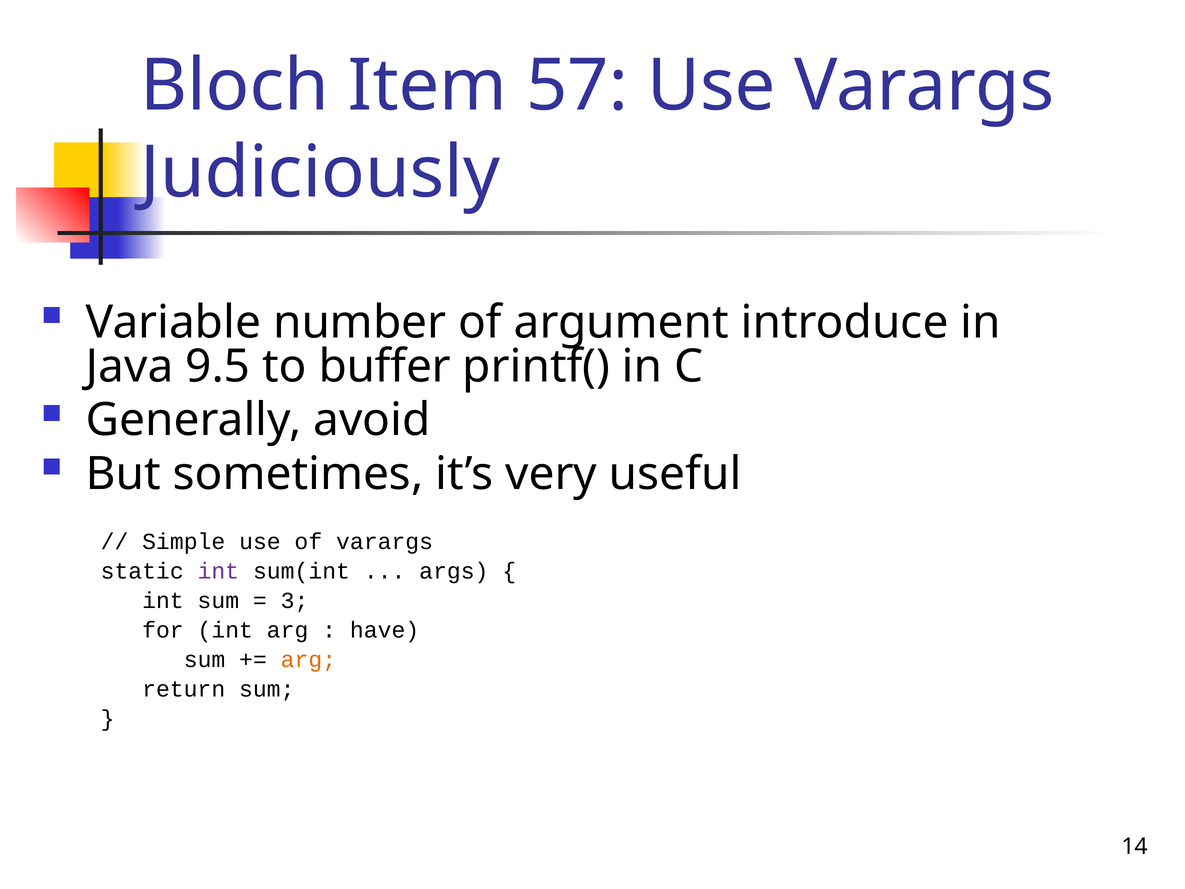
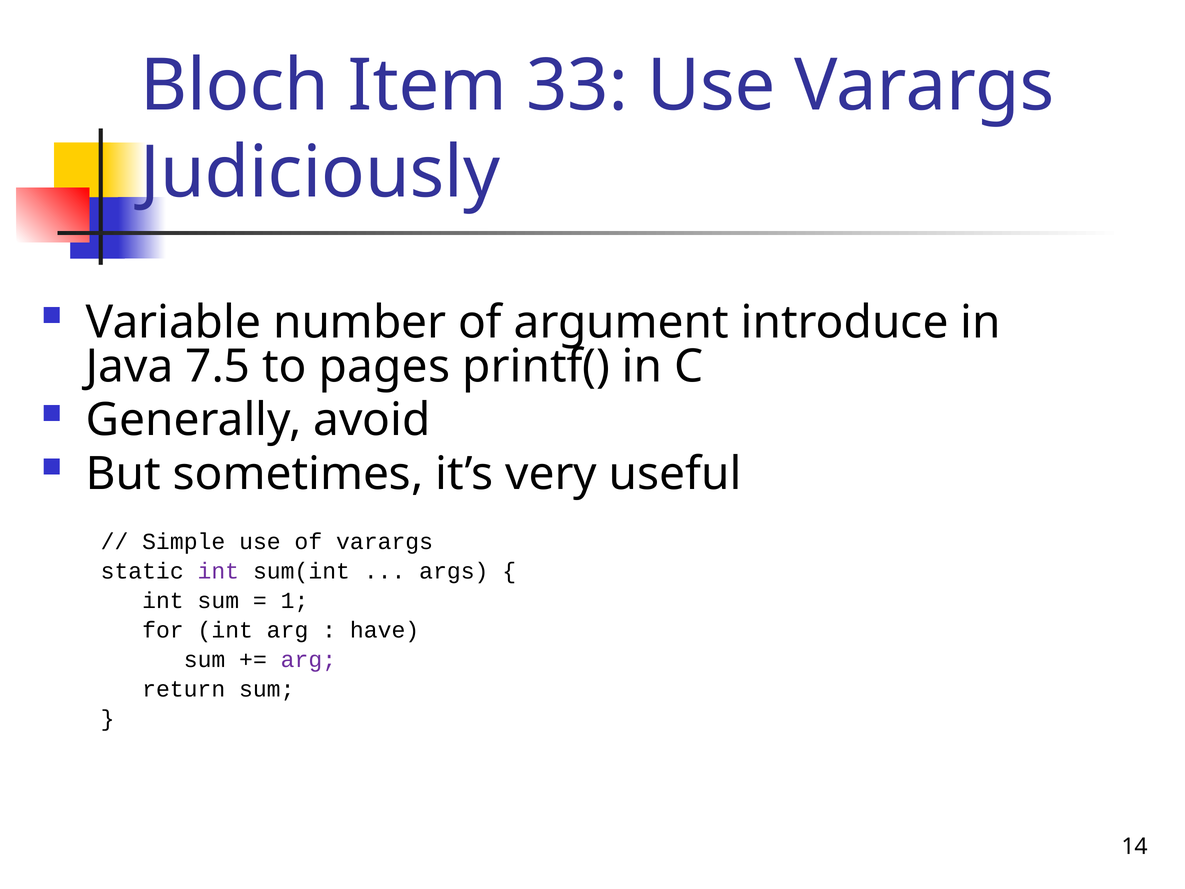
57: 57 -> 33
9.5: 9.5 -> 7.5
buffer: buffer -> pages
3: 3 -> 1
arg at (308, 660) colour: orange -> purple
